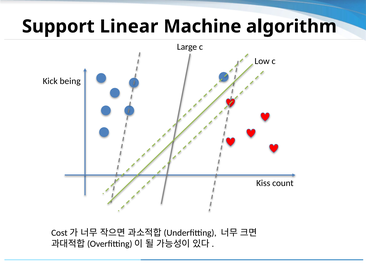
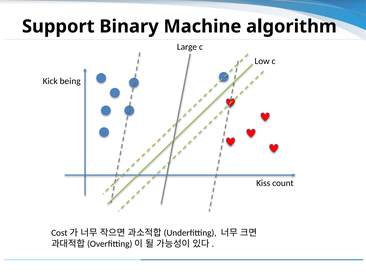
Linear: Linear -> Binary
